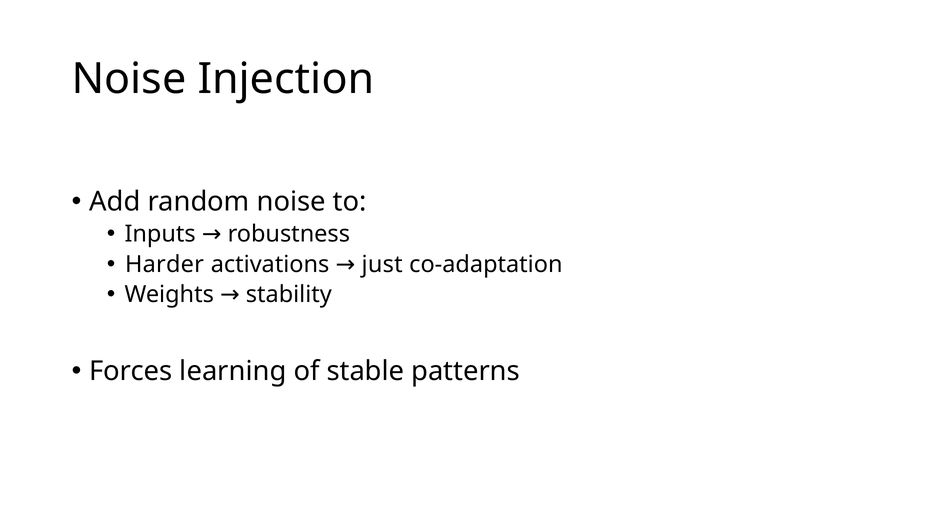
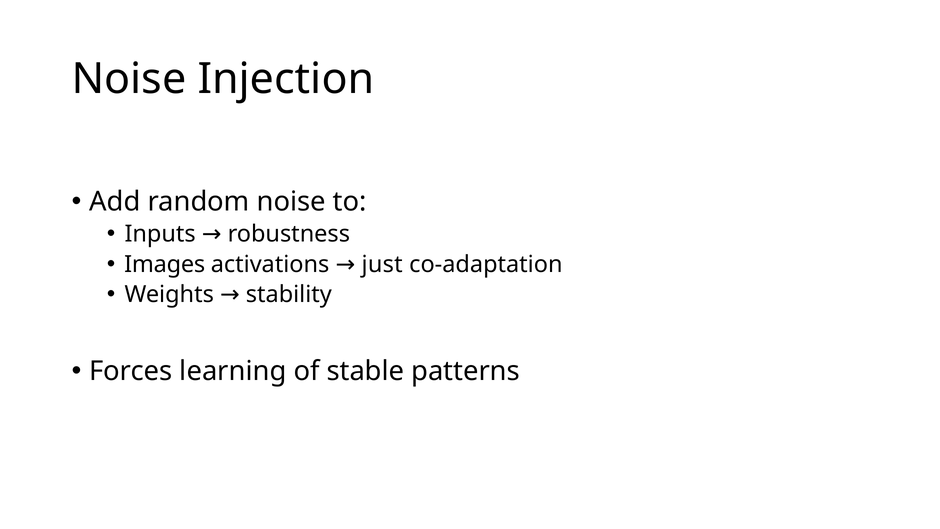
Harder: Harder -> Images
